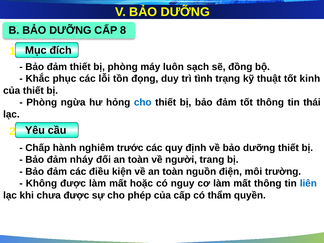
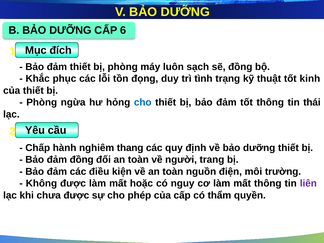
8: 8 -> 6
trước: trước -> thang
đảm nháy: nháy -> đồng
liên colour: blue -> purple
